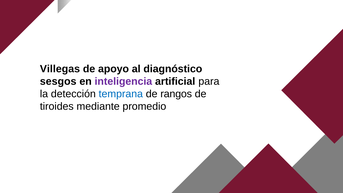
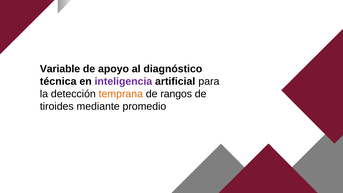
Villegas: Villegas -> Variable
sesgos: sesgos -> técnica
temprana colour: blue -> orange
